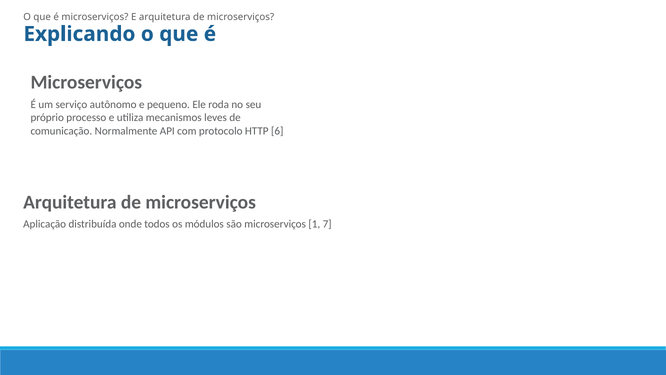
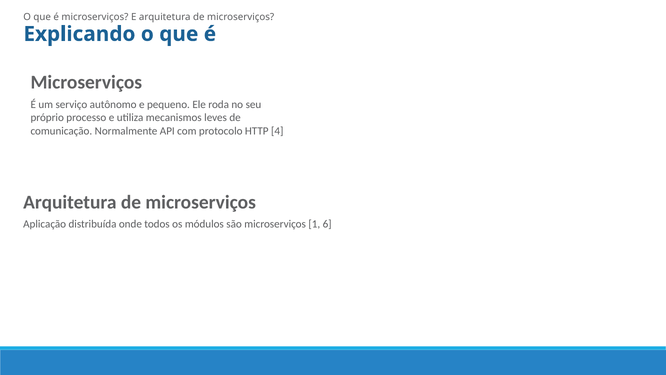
6: 6 -> 4
7: 7 -> 6
